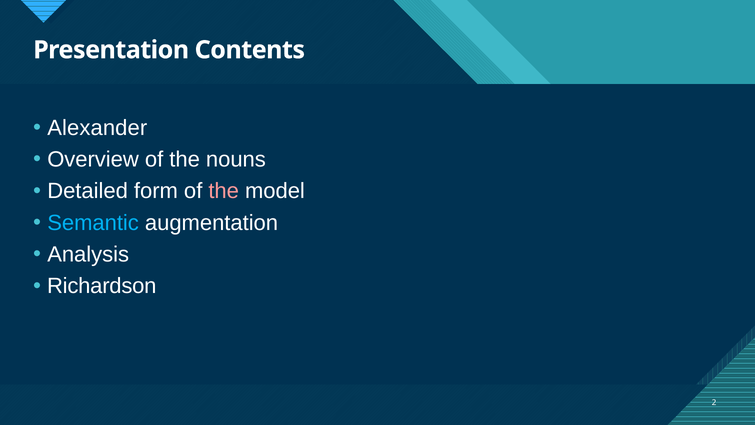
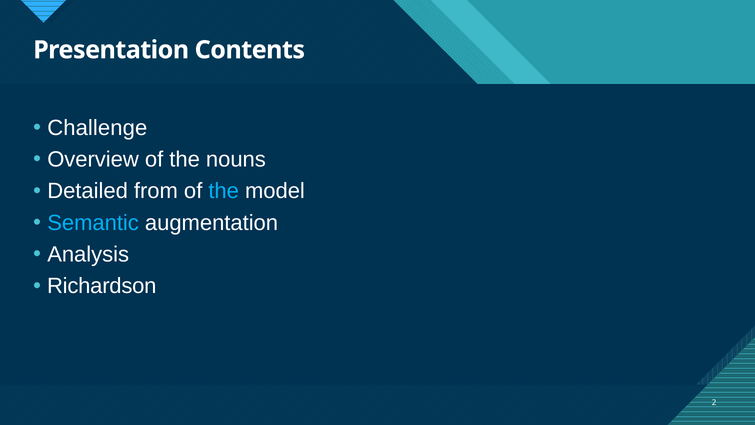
Alexander: Alexander -> Challenge
form: form -> from
the at (224, 191) colour: pink -> light blue
